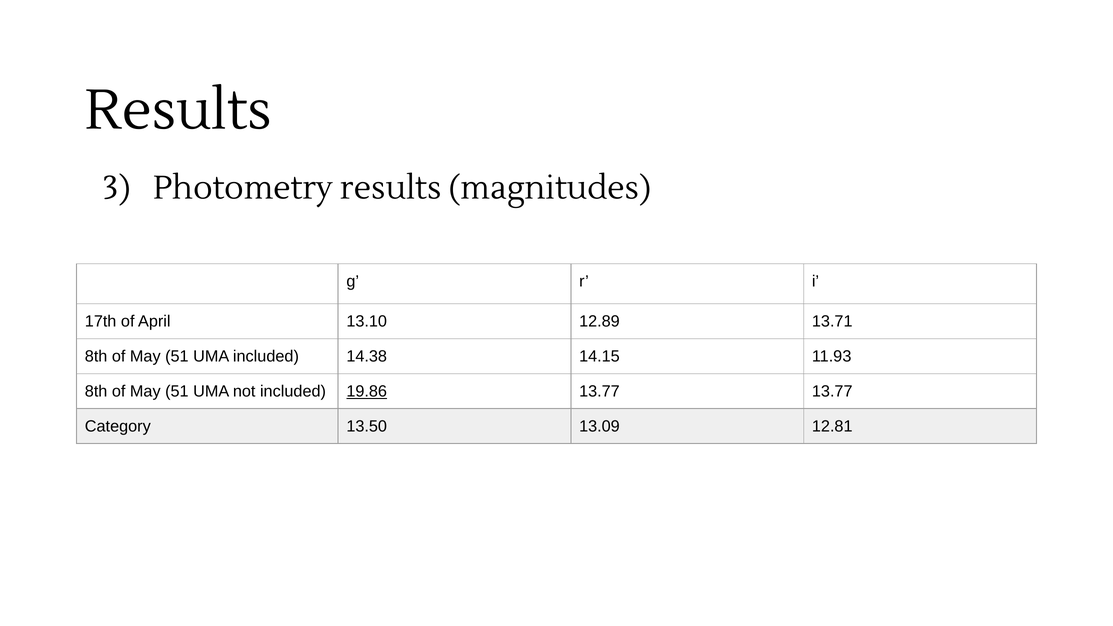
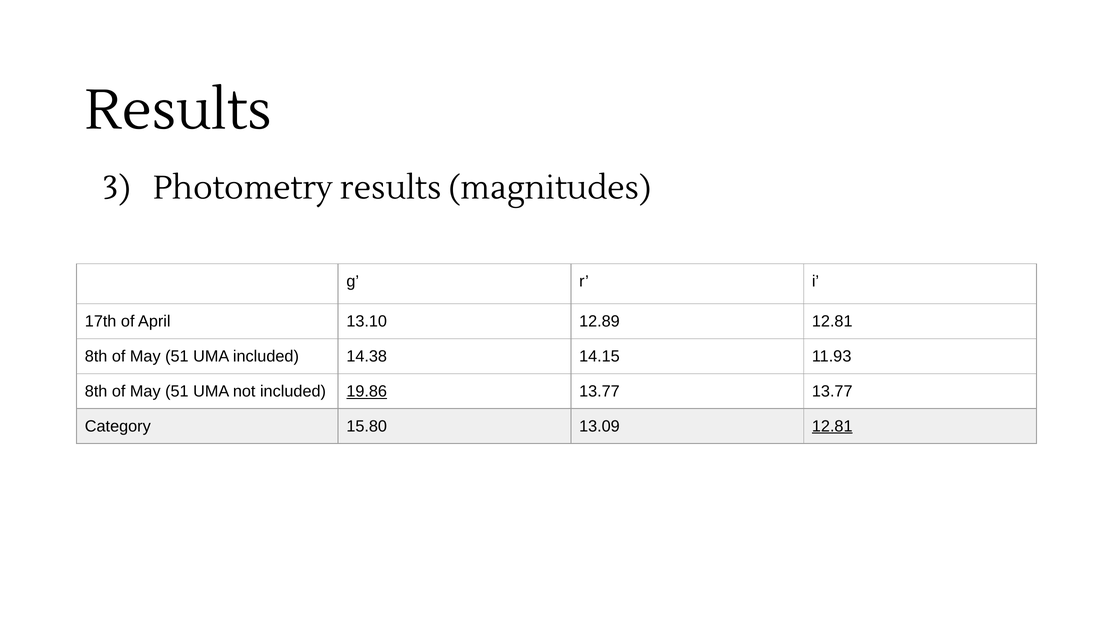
12.89 13.71: 13.71 -> 12.81
13.50: 13.50 -> 15.80
12.81 at (832, 426) underline: none -> present
